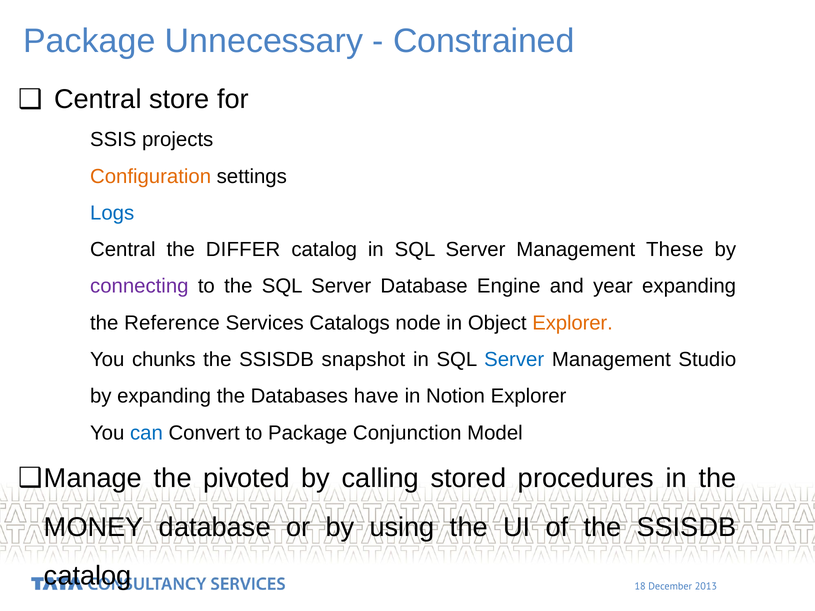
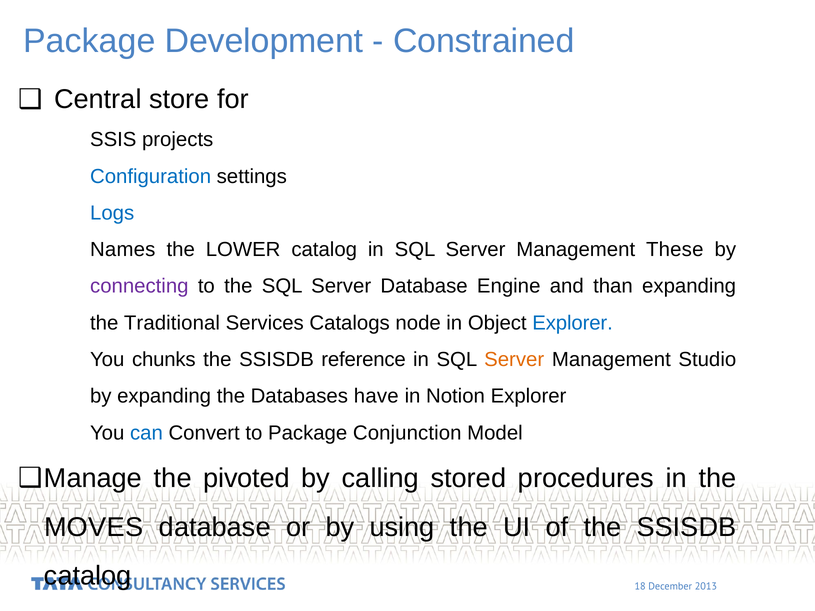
Unnecessary: Unnecessary -> Development
Configuration colour: orange -> blue
Central at (123, 250): Central -> Names
DIFFER: DIFFER -> LOWER
year: year -> than
Reference: Reference -> Traditional
Explorer at (573, 323) colour: orange -> blue
snapshot: snapshot -> reference
Server at (514, 360) colour: blue -> orange
MONEY: MONEY -> MOVES
